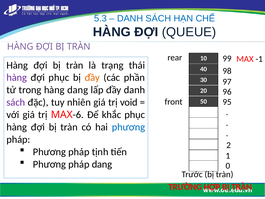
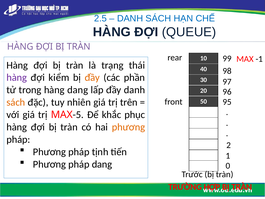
5.3: 5.3 -> 2.5
đợi phục: phục -> kiểm
sách at (16, 102) colour: purple -> orange
void: void -> trên
-6: -6 -> -5
phương at (128, 127) colour: blue -> orange
